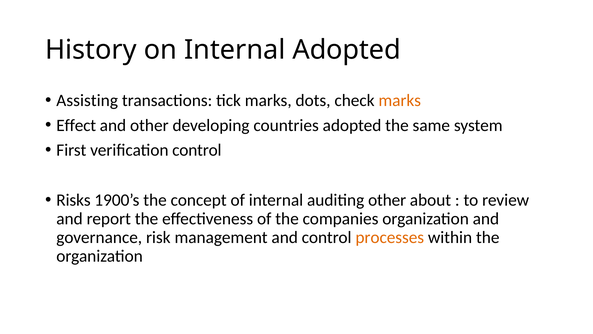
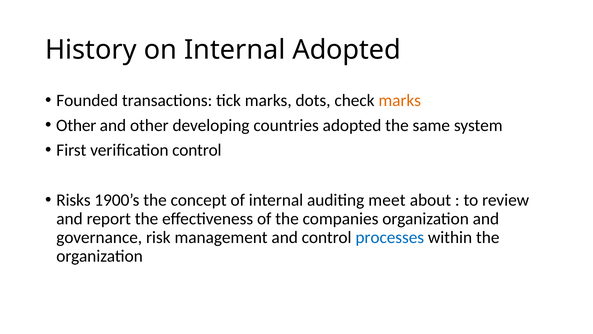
Assisting: Assisting -> Founded
Effect at (76, 125): Effect -> Other
auditing other: other -> meet
processes colour: orange -> blue
